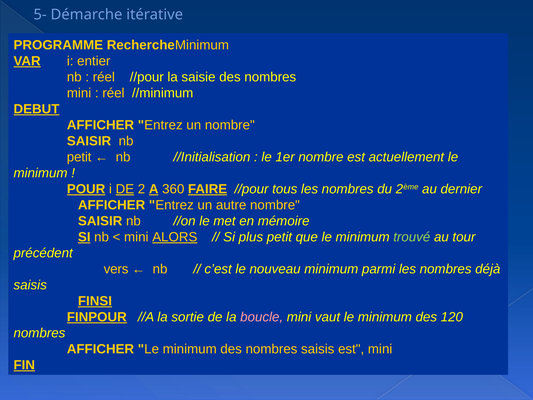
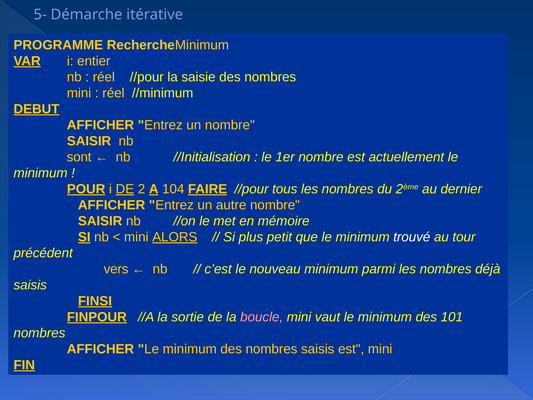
petit at (79, 157): petit -> sont
360: 360 -> 104
trouvé colour: light green -> white
120: 120 -> 101
